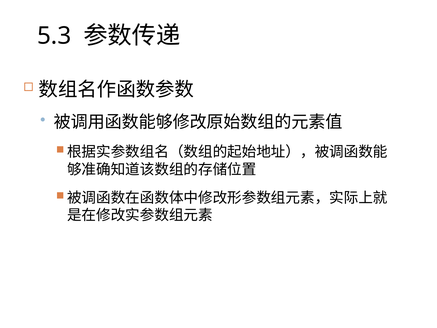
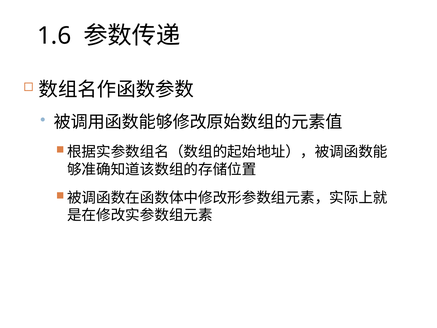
5.3: 5.3 -> 1.6
